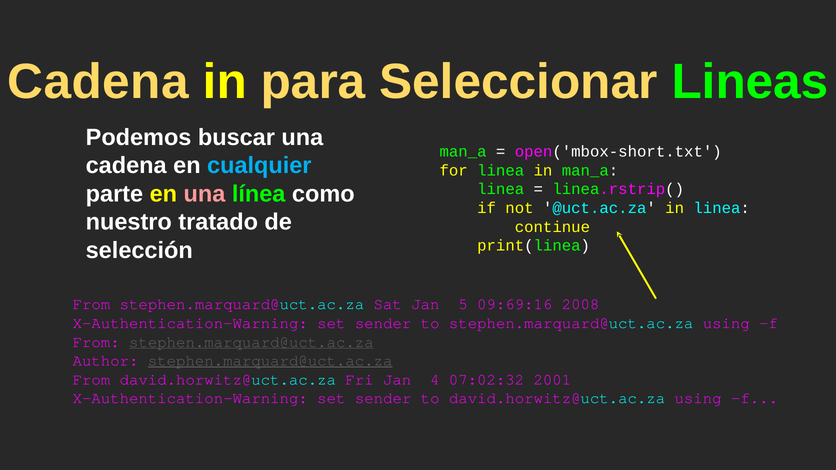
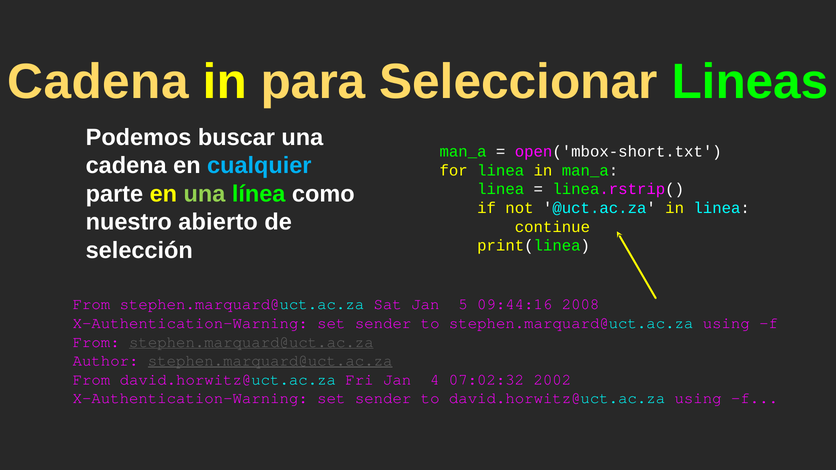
una at (204, 194) colour: pink -> light green
tratado: tratado -> abierto
09:69:16: 09:69:16 -> 09:44:16
2001: 2001 -> 2002
